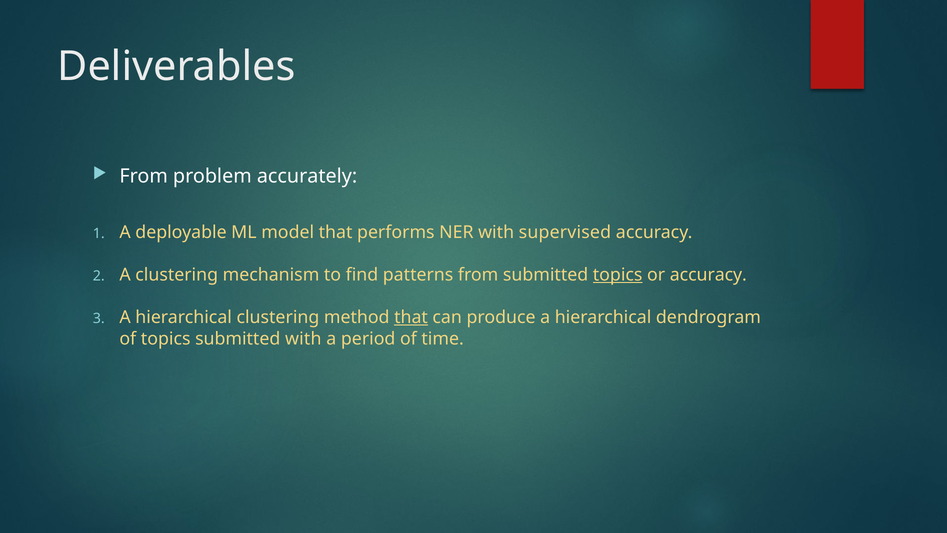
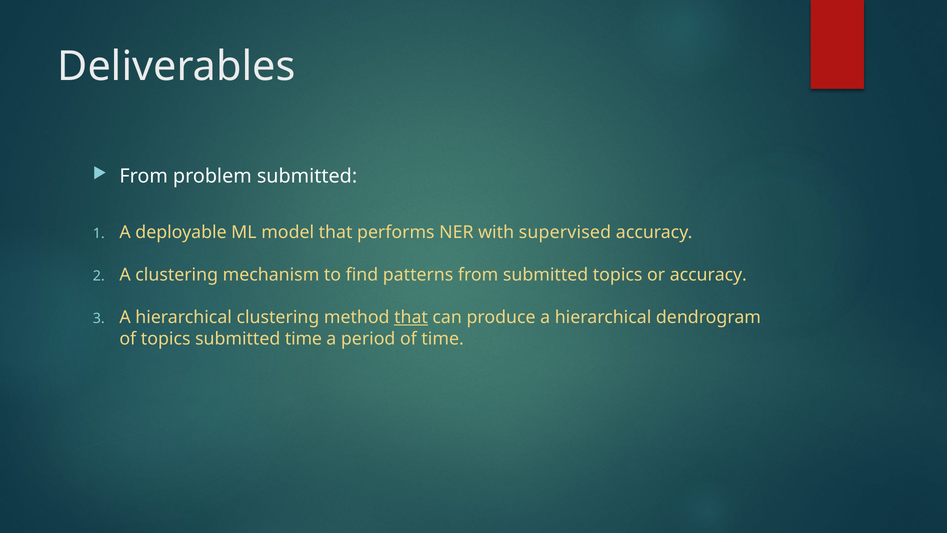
problem accurately: accurately -> submitted
topics at (618, 275) underline: present -> none
submitted with: with -> time
